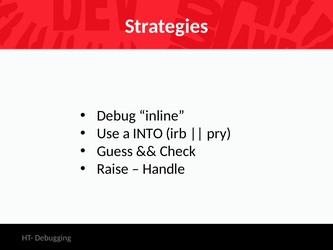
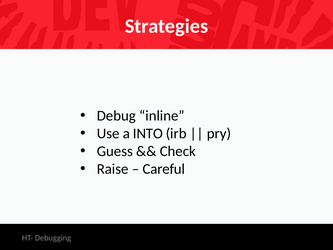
Handle: Handle -> Careful
